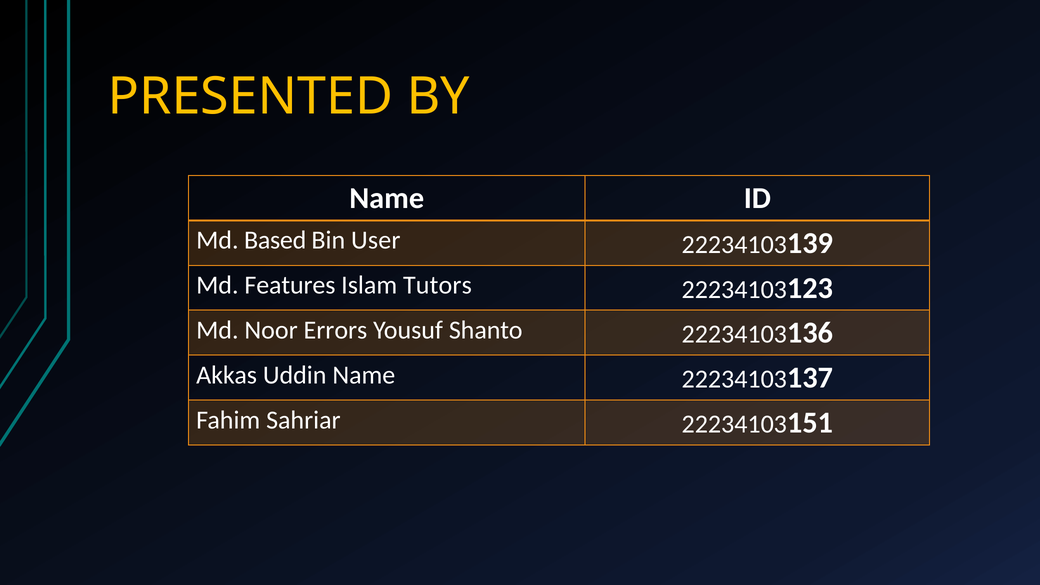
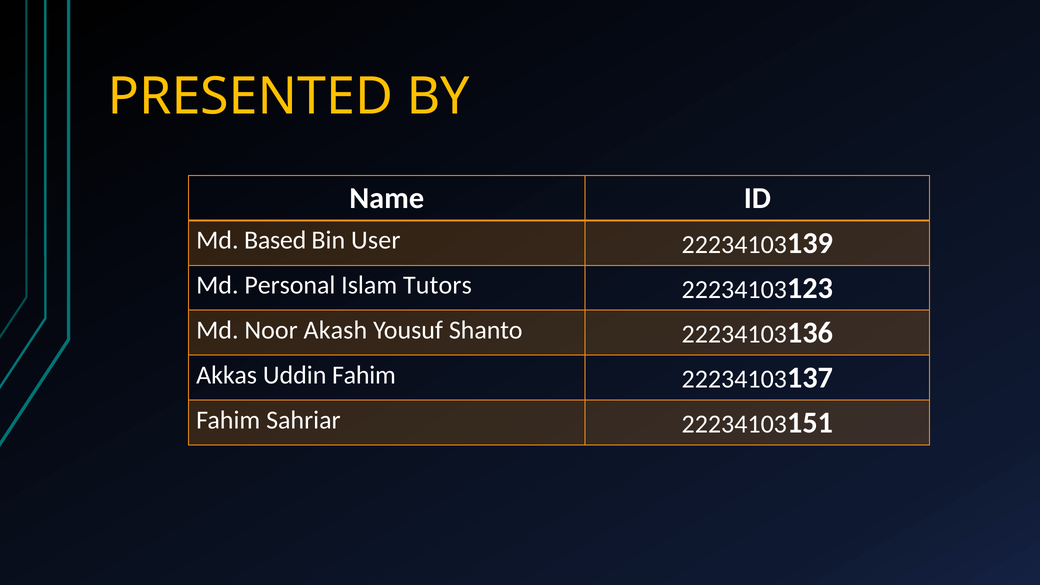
Features: Features -> Personal
Errors: Errors -> Akash
Uddin Name: Name -> Fahim
